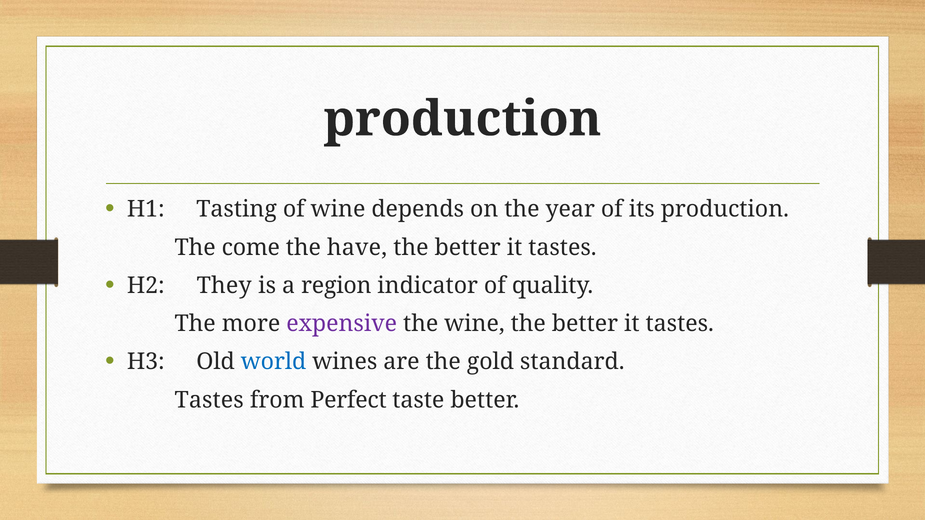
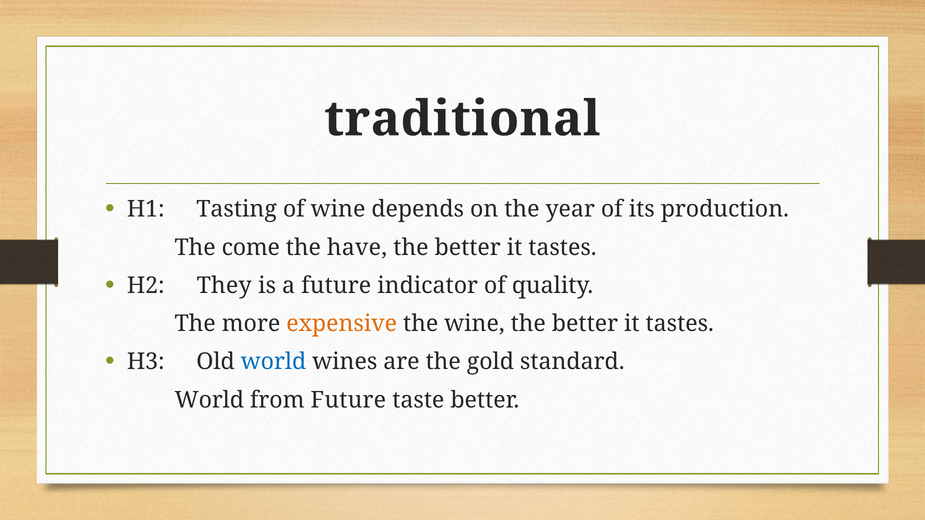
production at (462, 119): production -> traditional
a region: region -> future
expensive colour: purple -> orange
Tastes at (209, 400): Tastes -> World
from Perfect: Perfect -> Future
